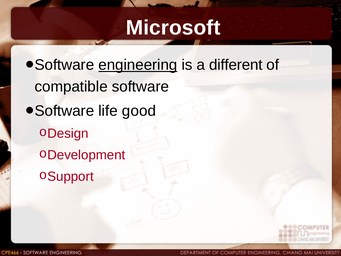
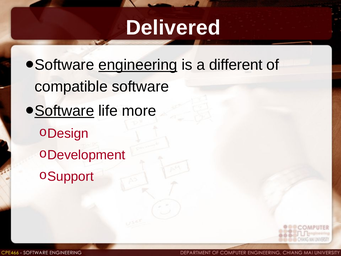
Microsoft: Microsoft -> Delivered
Software at (64, 111) underline: none -> present
good: good -> more
